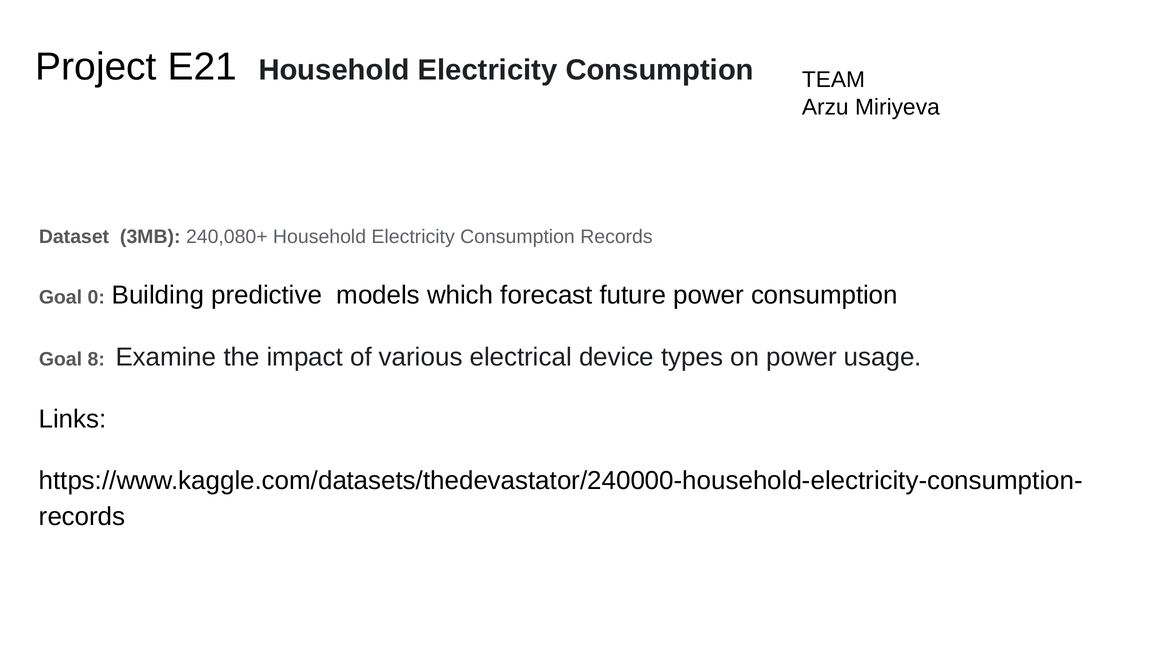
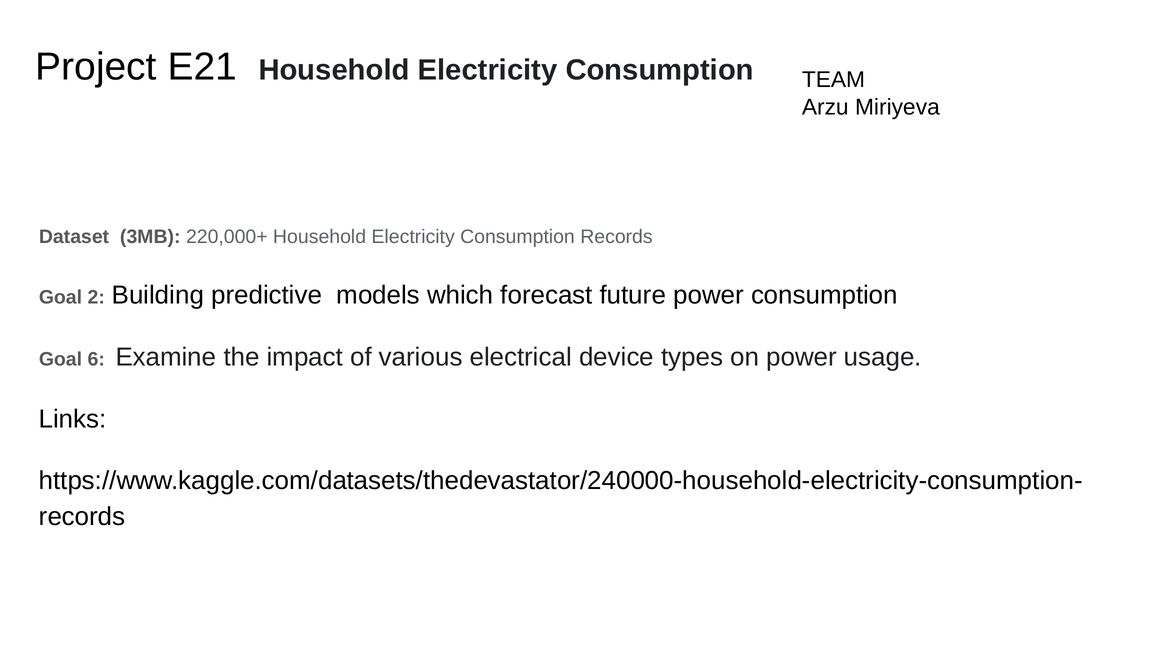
240,080+: 240,080+ -> 220,000+
0: 0 -> 2
8: 8 -> 6
